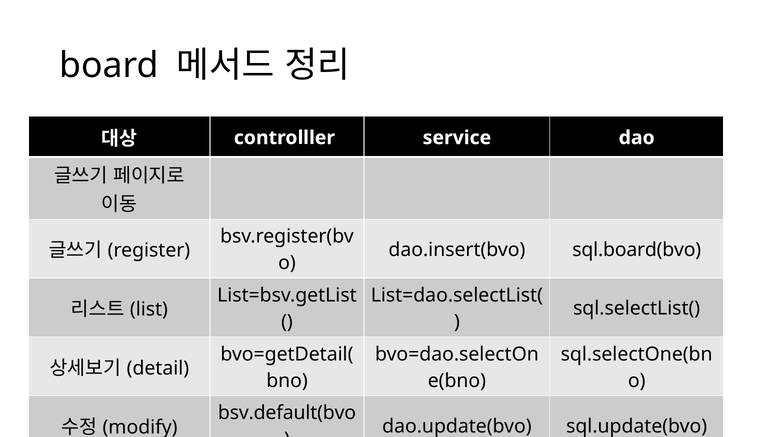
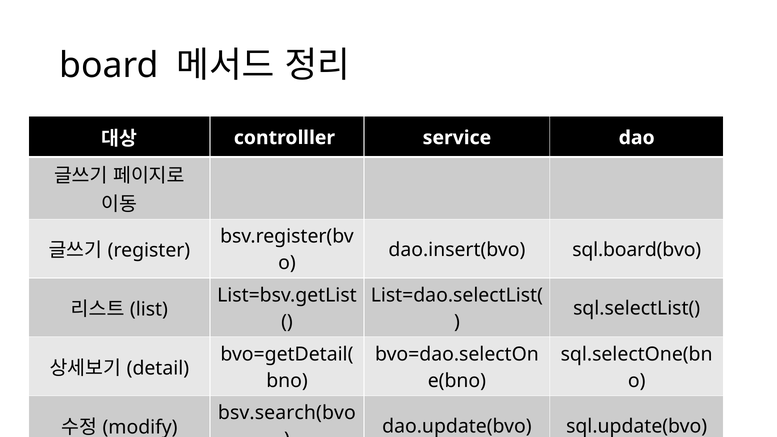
bsv.default(bvo: bsv.default(bvo -> bsv.search(bvo
